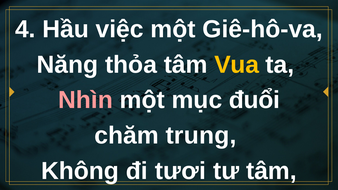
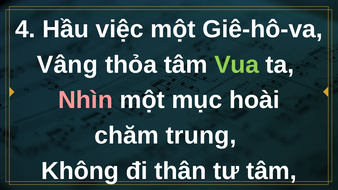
Năng: Năng -> Vâng
Vua colour: yellow -> light green
đuổi: đuổi -> hoài
tươi: tươi -> thân
